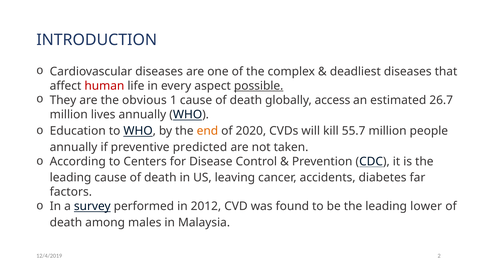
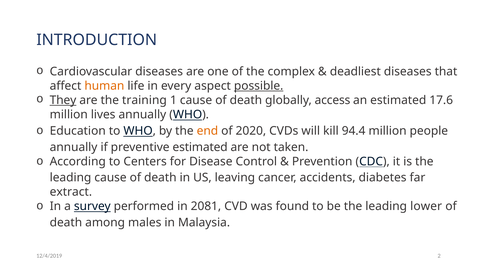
human colour: red -> orange
They underline: none -> present
obvious: obvious -> training
26.7: 26.7 -> 17.6
55.7: 55.7 -> 94.4
preventive predicted: predicted -> estimated
factors: factors -> extract
2012: 2012 -> 2081
